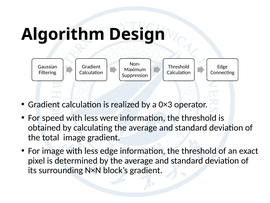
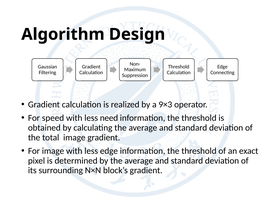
0×3: 0×3 -> 9×3
were: were -> need
